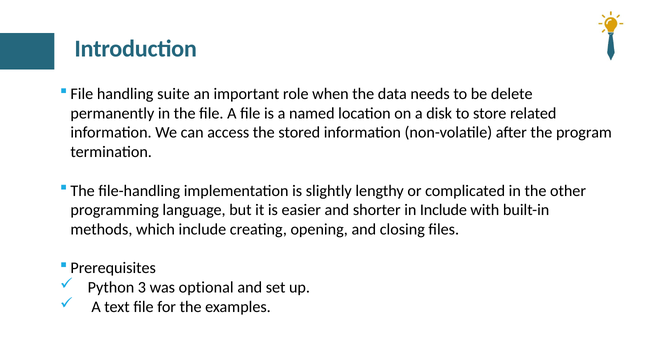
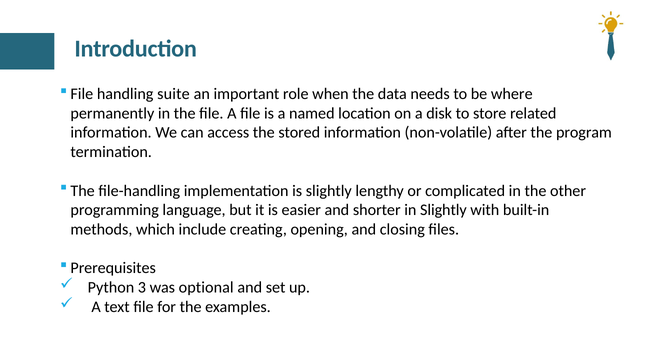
delete: delete -> where
in Include: Include -> Slightly
